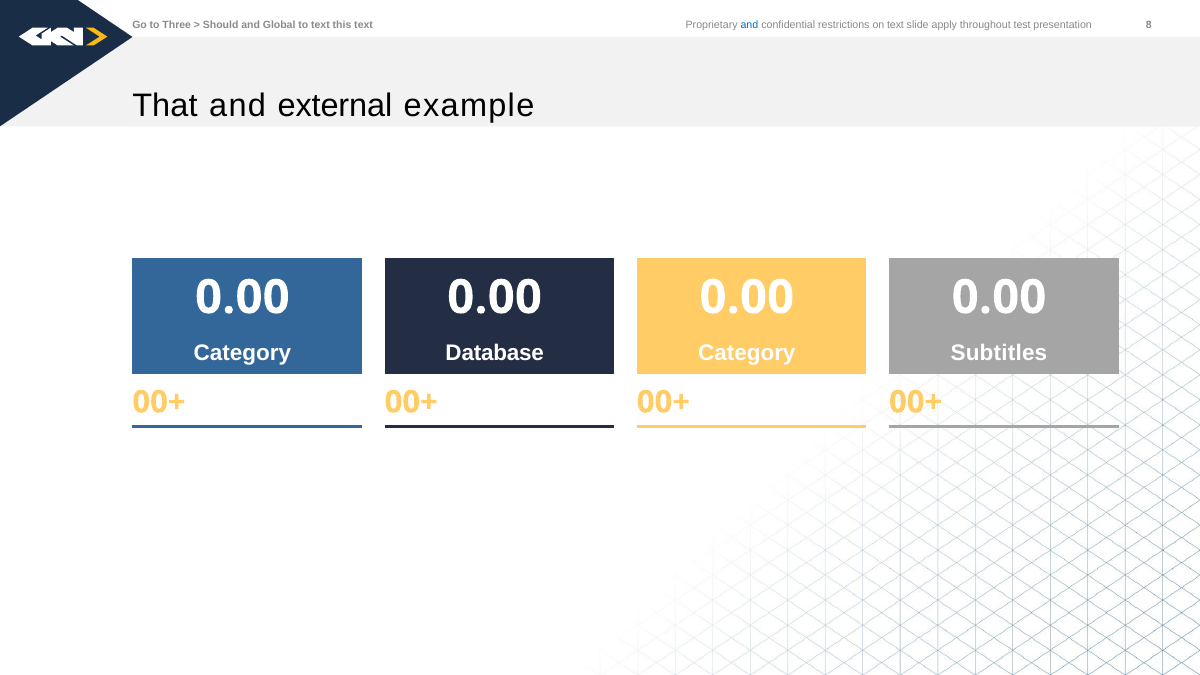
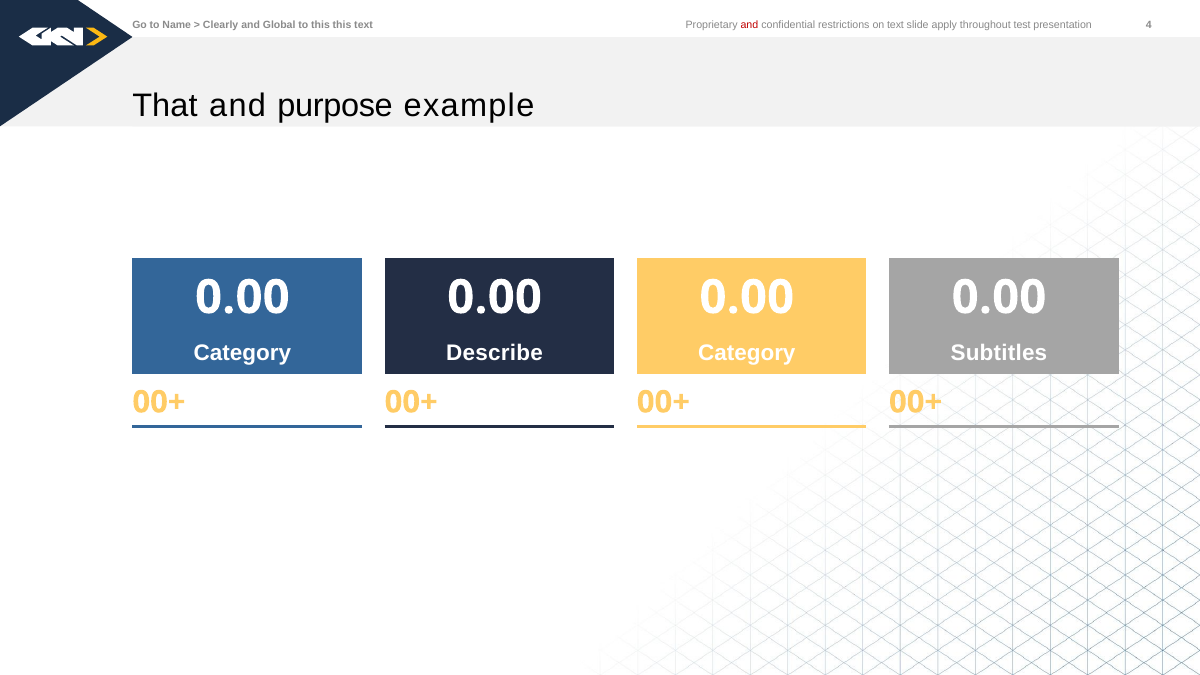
and at (749, 25) colour: blue -> red
Three: Three -> Name
Should: Should -> Clearly
to text: text -> this
8: 8 -> 4
external: external -> purpose
Database: Database -> Describe
